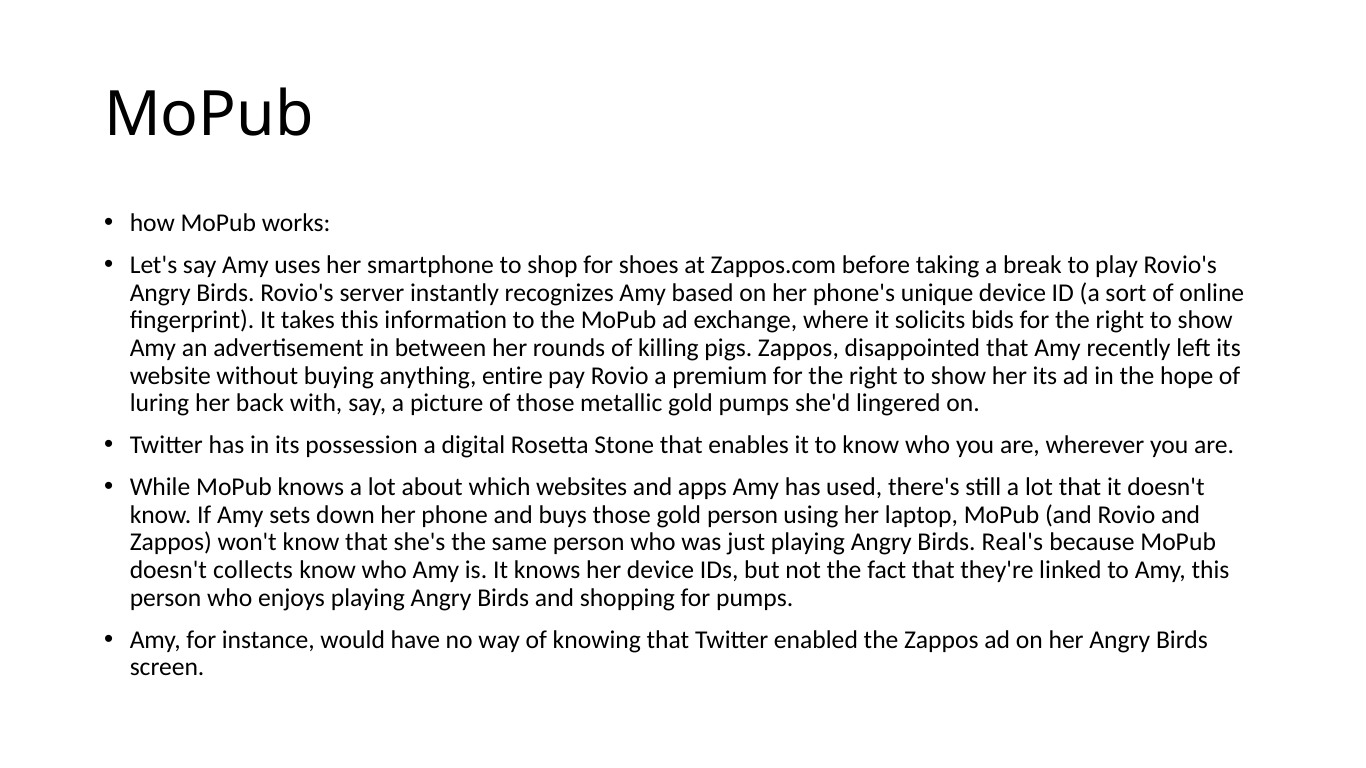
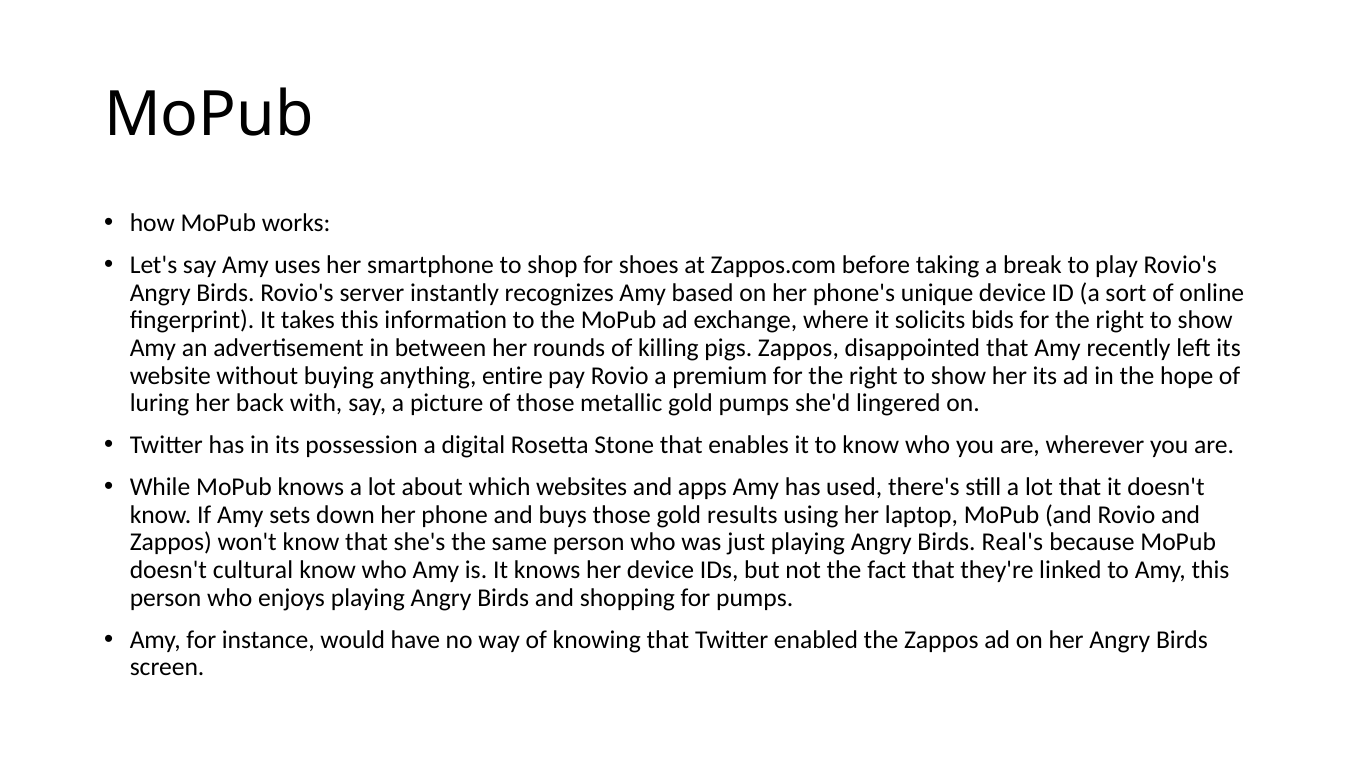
gold person: person -> results
collects: collects -> cultural
